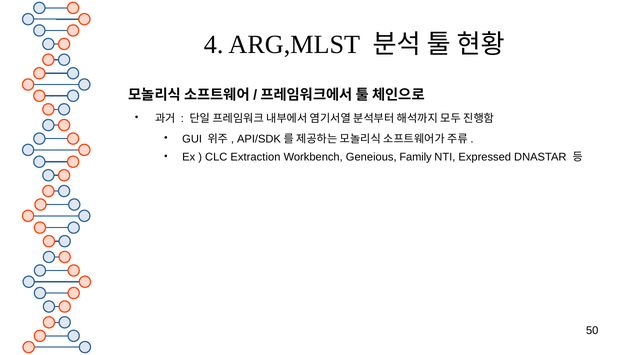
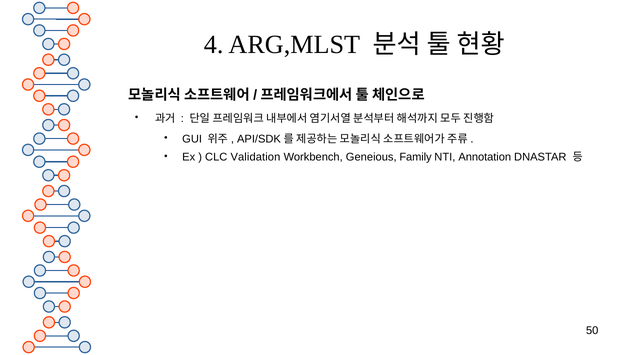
Extraction: Extraction -> Validation
Expressed: Expressed -> Annotation
